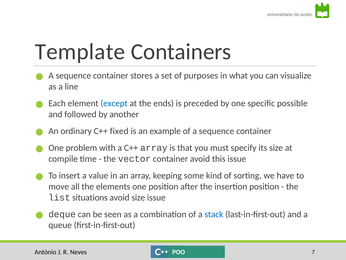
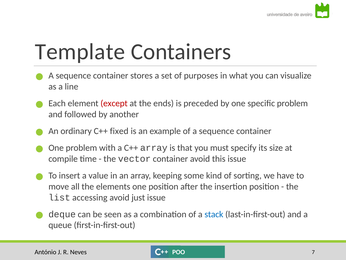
except colour: blue -> red
specific possible: possible -> problem
situations: situations -> accessing
avoid size: size -> just
